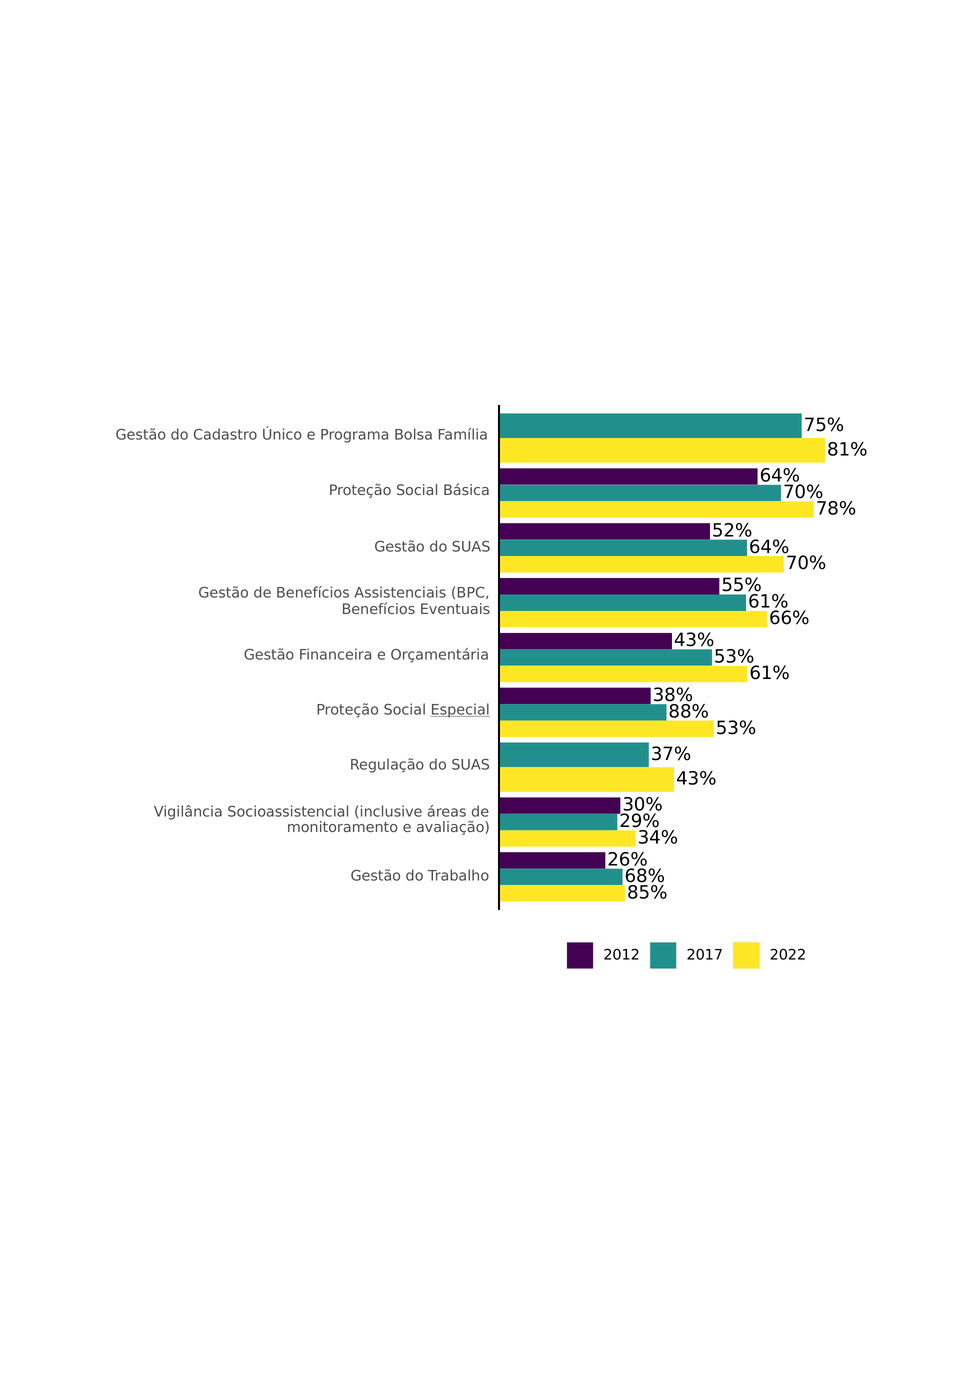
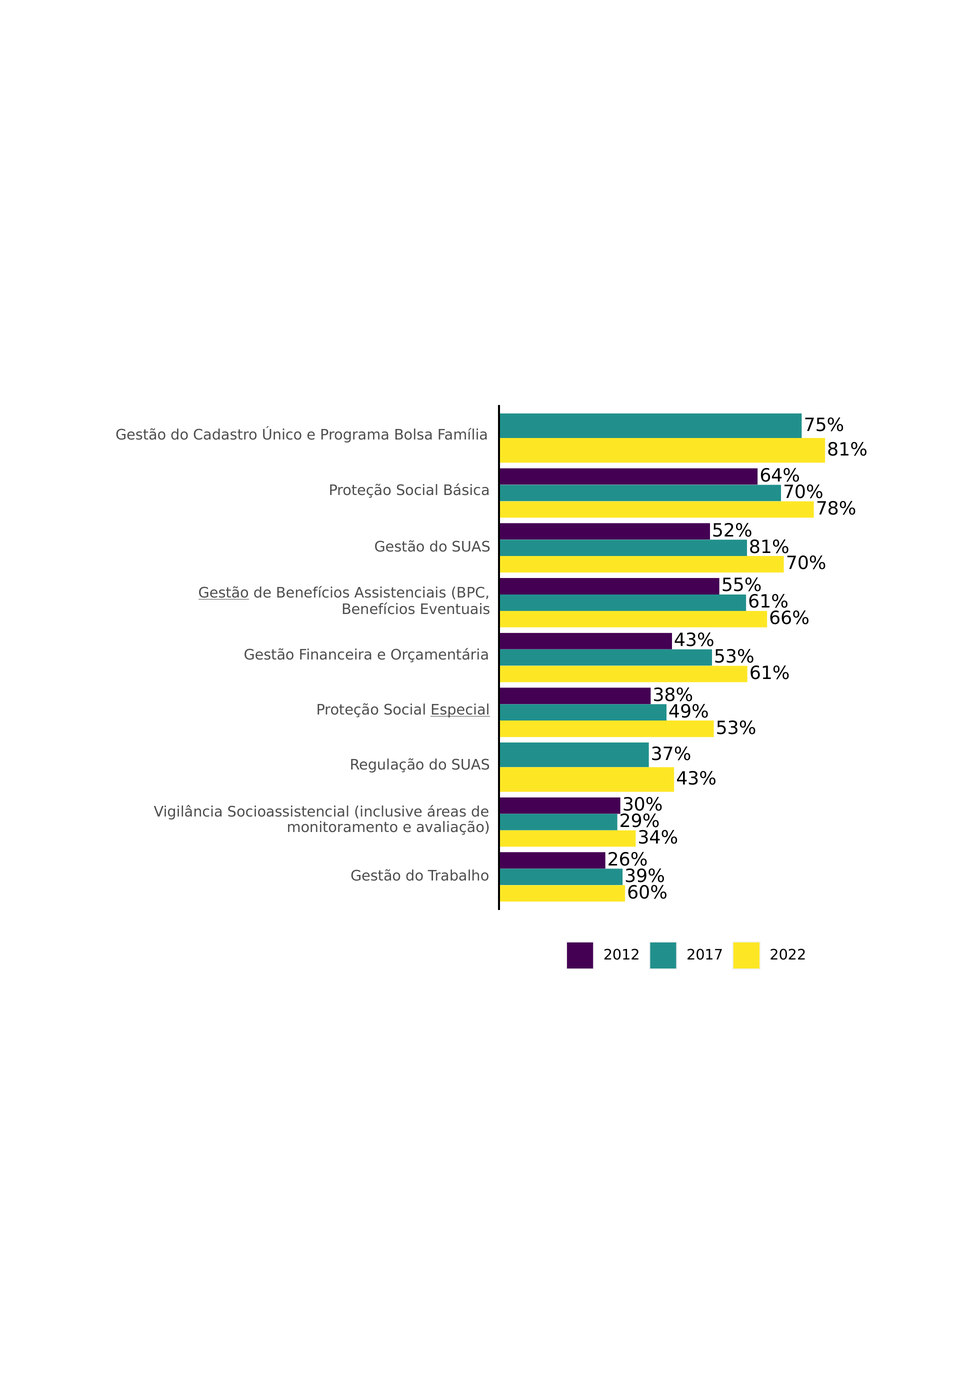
64% at (769, 547): 64% -> 81%
Gestão at (224, 593) underline: none -> present
88%: 88% -> 49%
68%: 68% -> 39%
85%: 85% -> 60%
